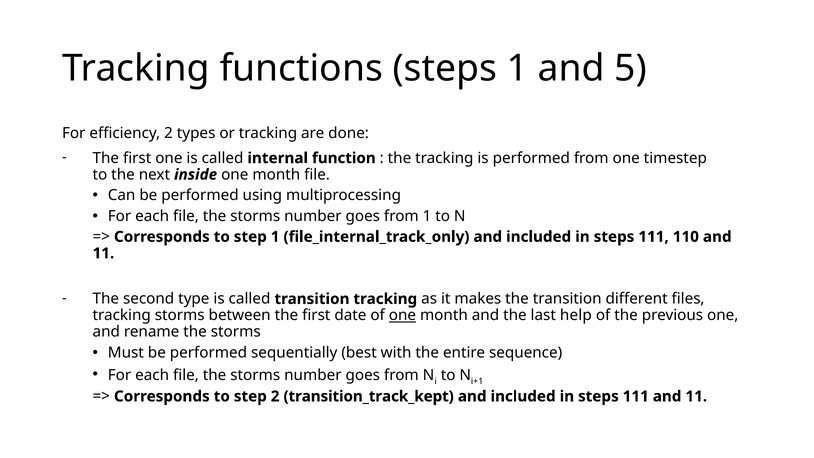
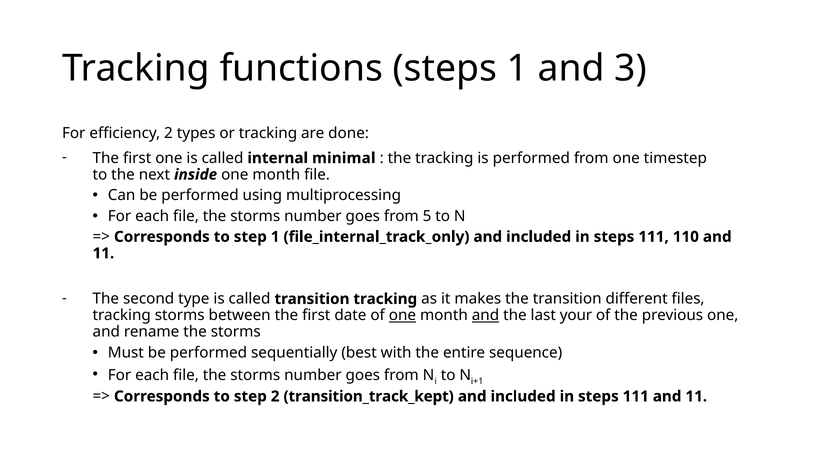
5: 5 -> 3
function: function -> minimal
from 1: 1 -> 5
and at (485, 315) underline: none -> present
help: help -> your
